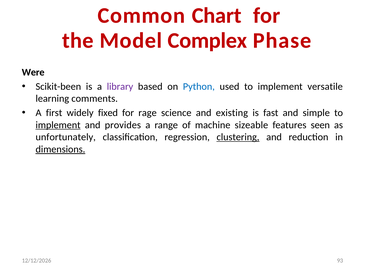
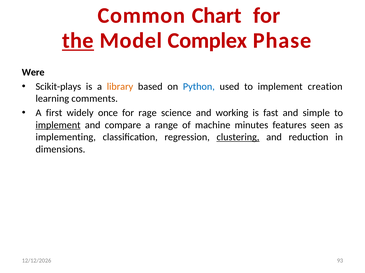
the underline: none -> present
Scikit-been: Scikit-been -> Scikit-plays
library colour: purple -> orange
versatile: versatile -> creation
fixed: fixed -> once
existing: existing -> working
provides: provides -> compare
sizeable: sizeable -> minutes
unfortunately: unfortunately -> implementing
dimensions underline: present -> none
